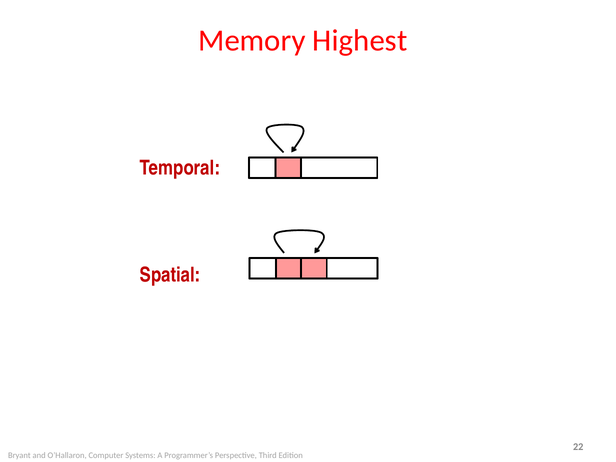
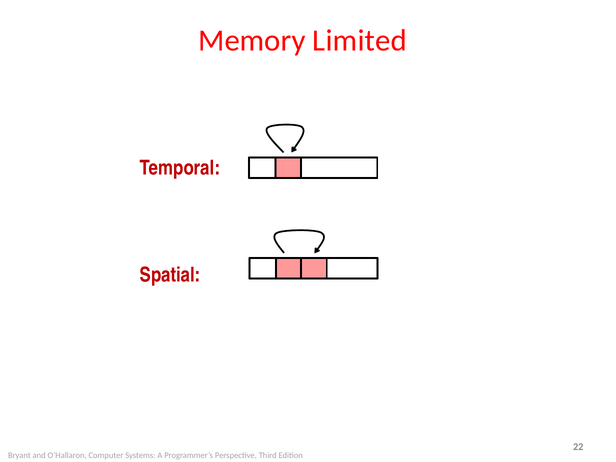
Highest: Highest -> Limited
